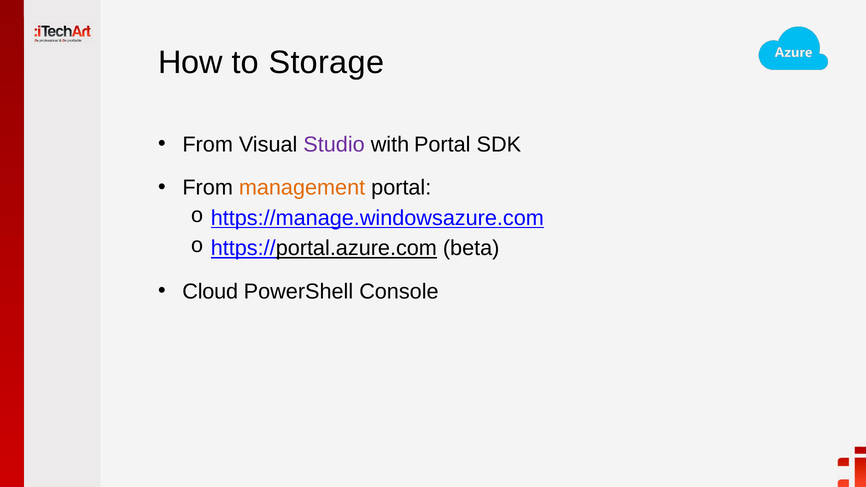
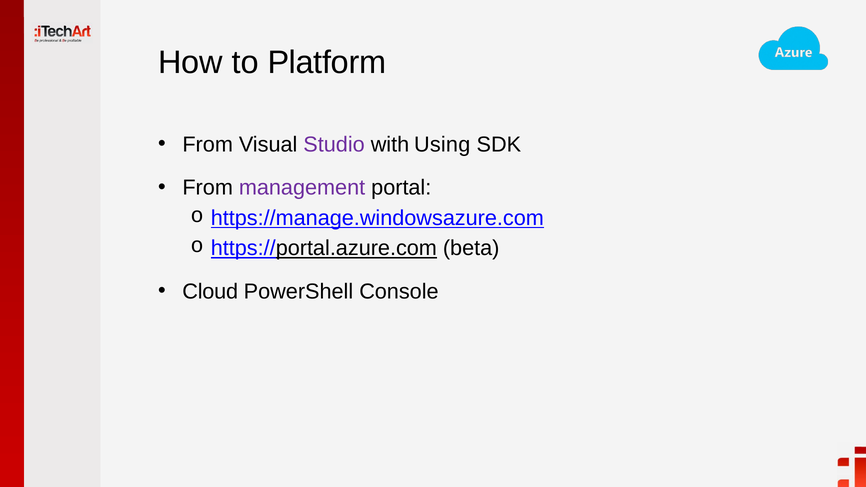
Storage: Storage -> Platform
with Portal: Portal -> Using
management colour: orange -> purple
